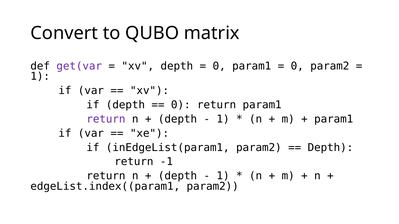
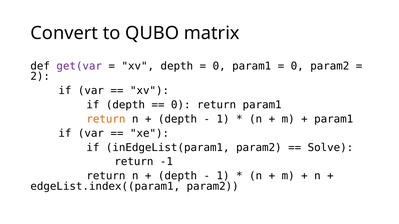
1 at (40, 77): 1 -> 2
return at (106, 119) colour: purple -> orange
Depth at (330, 148): Depth -> Solve
